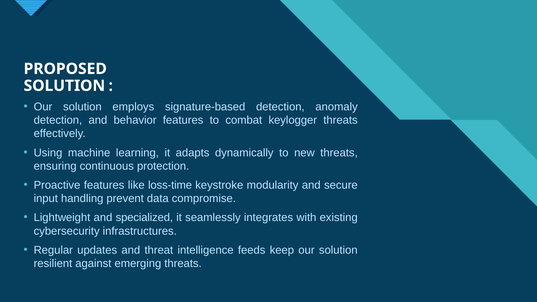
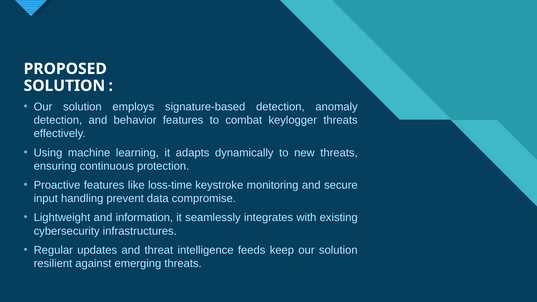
modularity: modularity -> monitoring
specialized: specialized -> information
